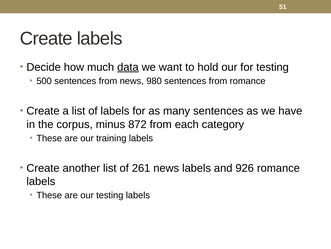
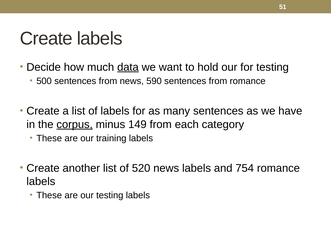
980: 980 -> 590
corpus underline: none -> present
872: 872 -> 149
261: 261 -> 520
926: 926 -> 754
